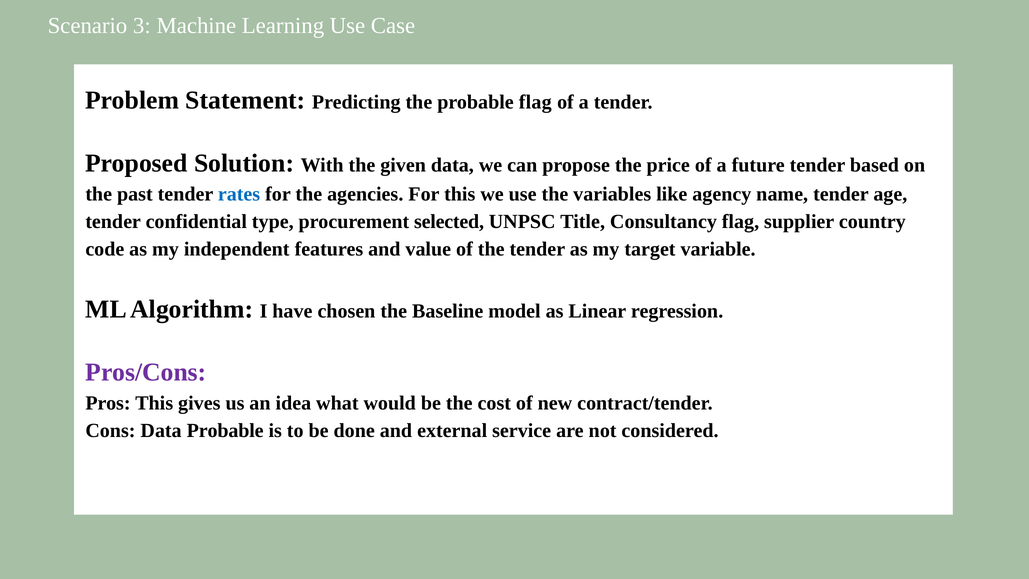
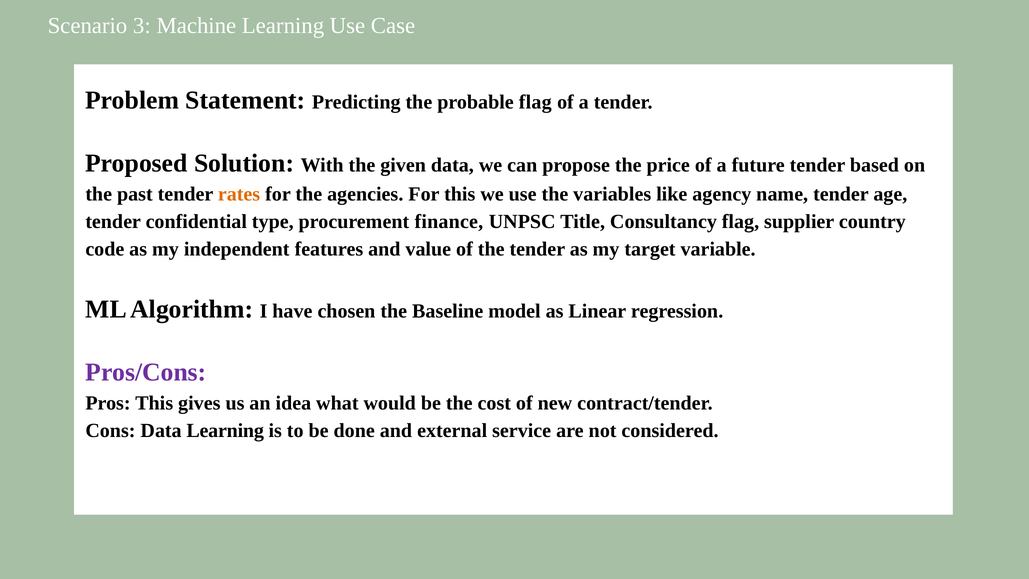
rates colour: blue -> orange
selected: selected -> finance
Data Probable: Probable -> Learning
